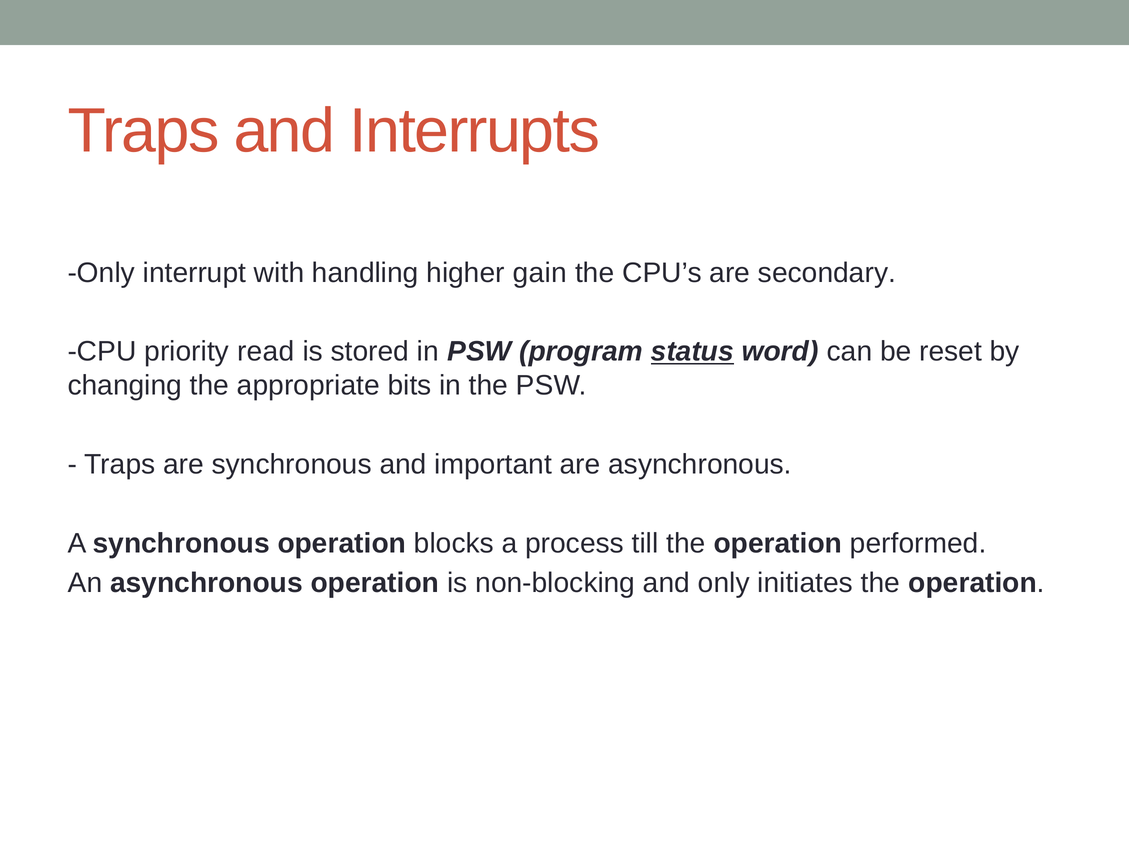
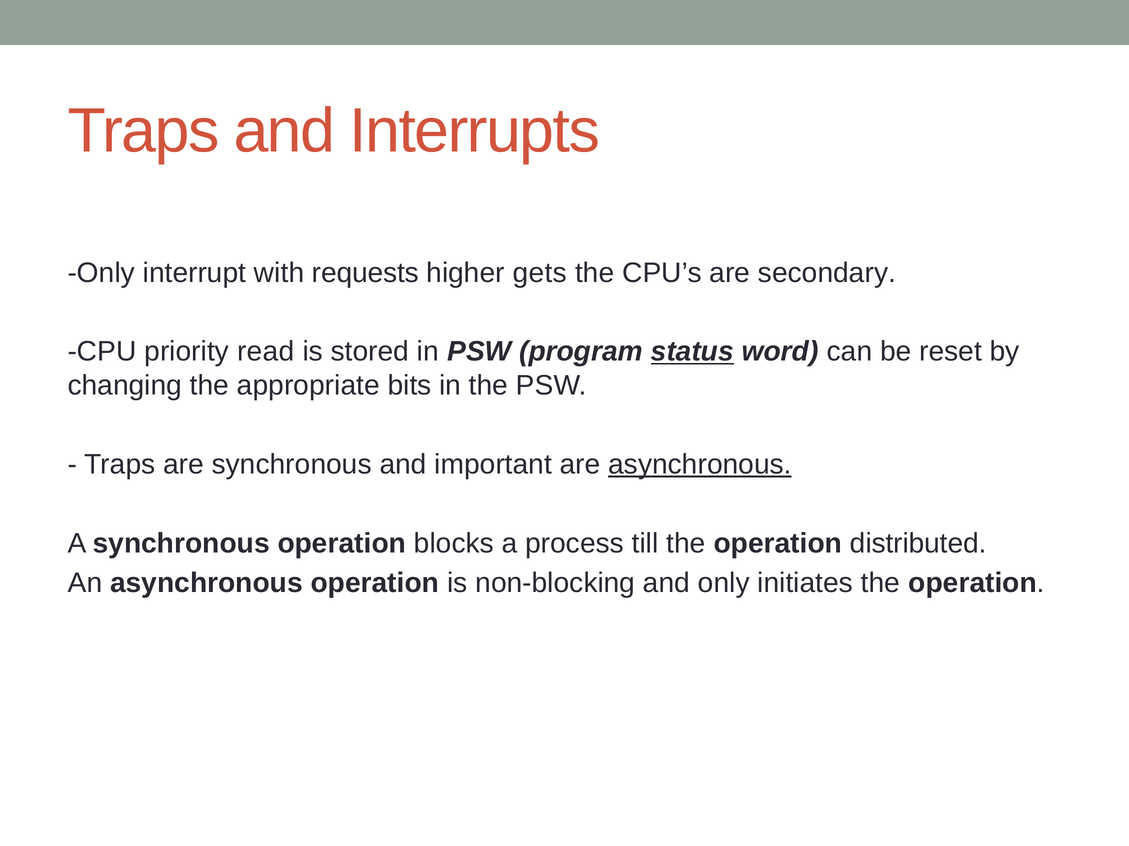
handling: handling -> requests
gain: gain -> gets
asynchronous at (700, 465) underline: none -> present
performed: performed -> distributed
